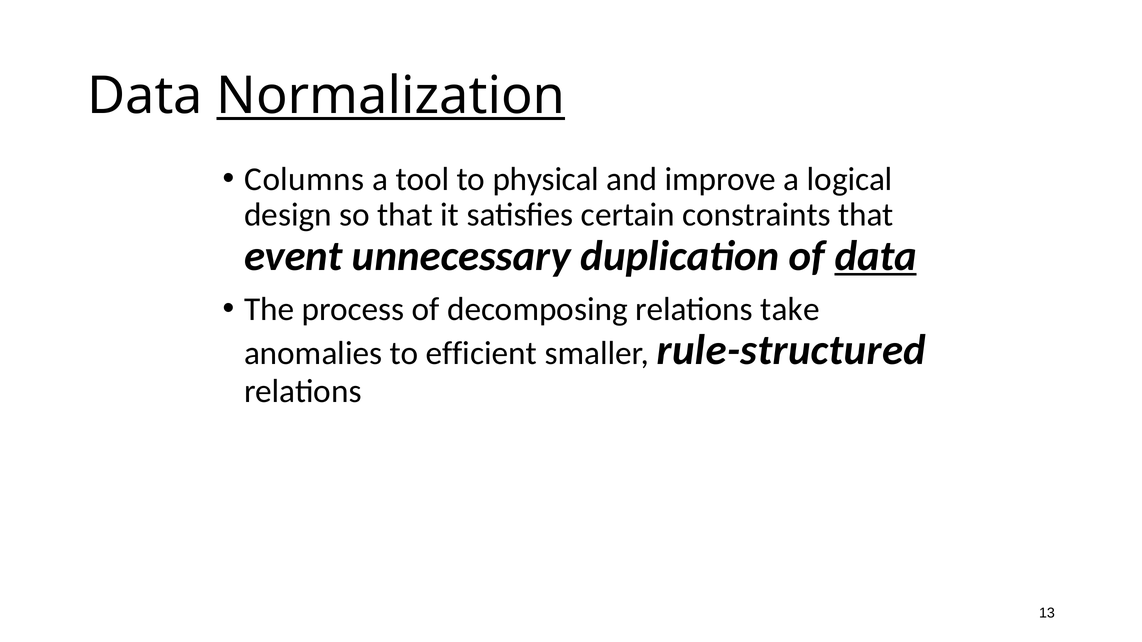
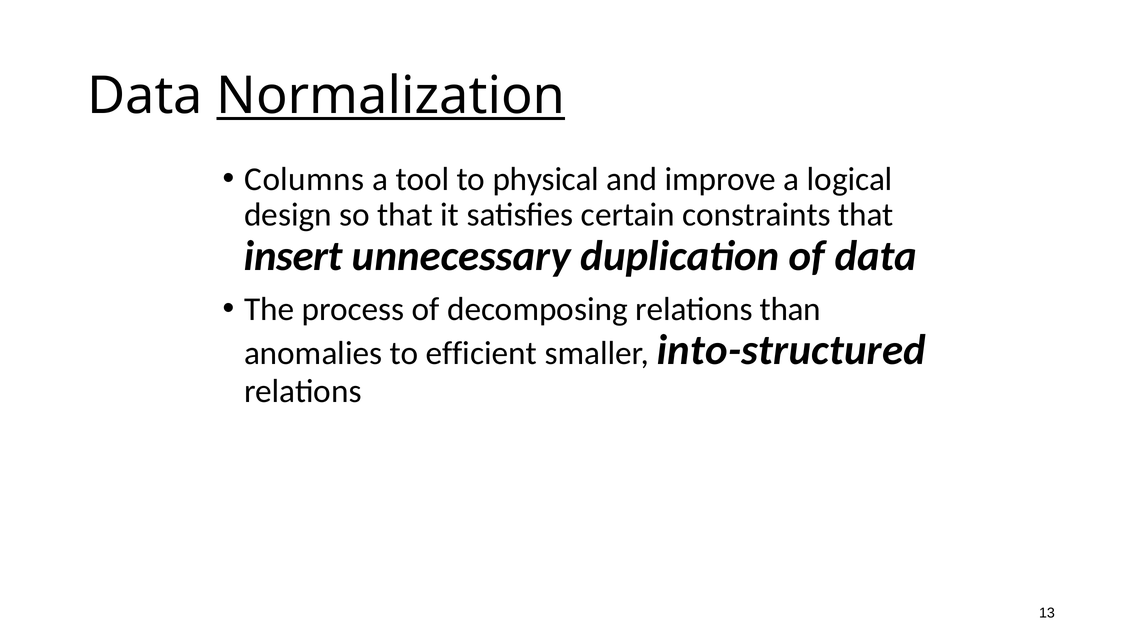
event: event -> insert
data at (876, 256) underline: present -> none
take: take -> than
rule-structured: rule-structured -> into-structured
